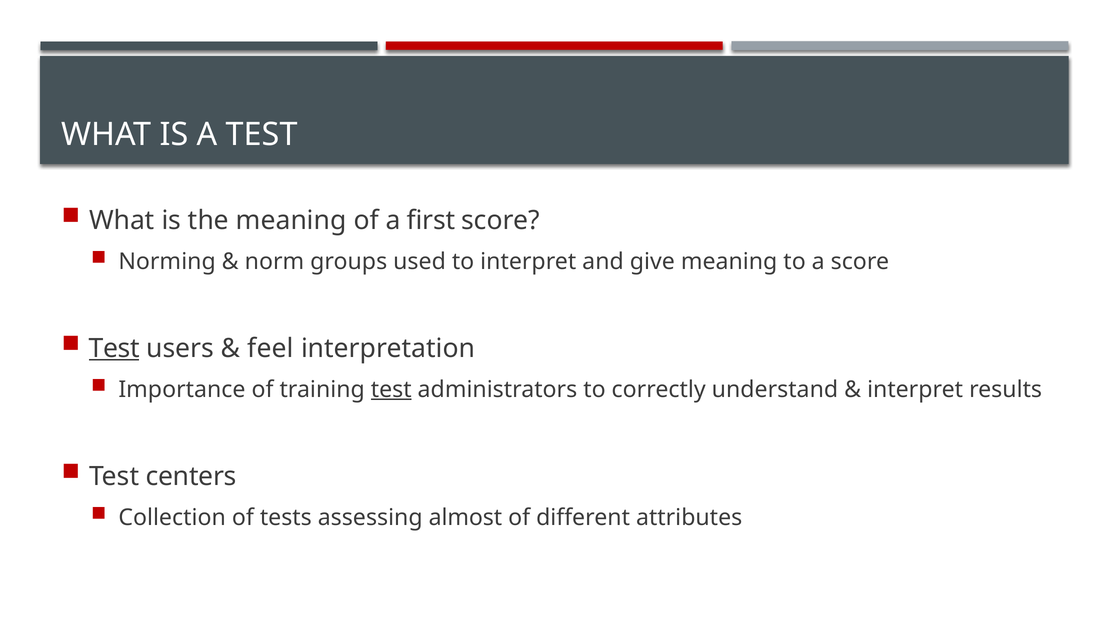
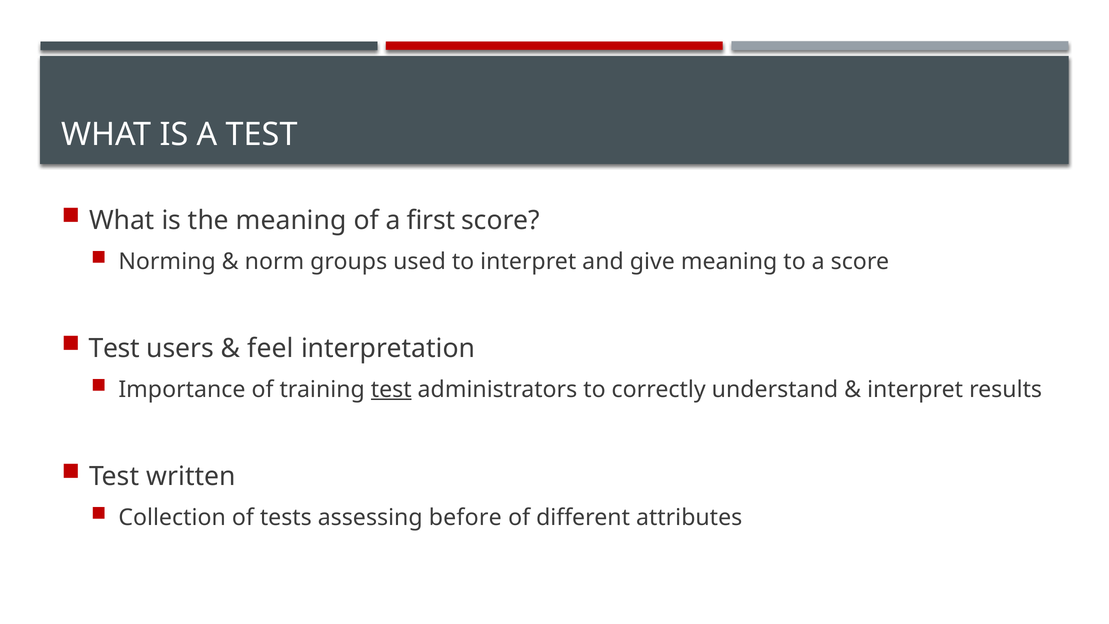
Test at (114, 348) underline: present -> none
centers: centers -> written
almost: almost -> before
